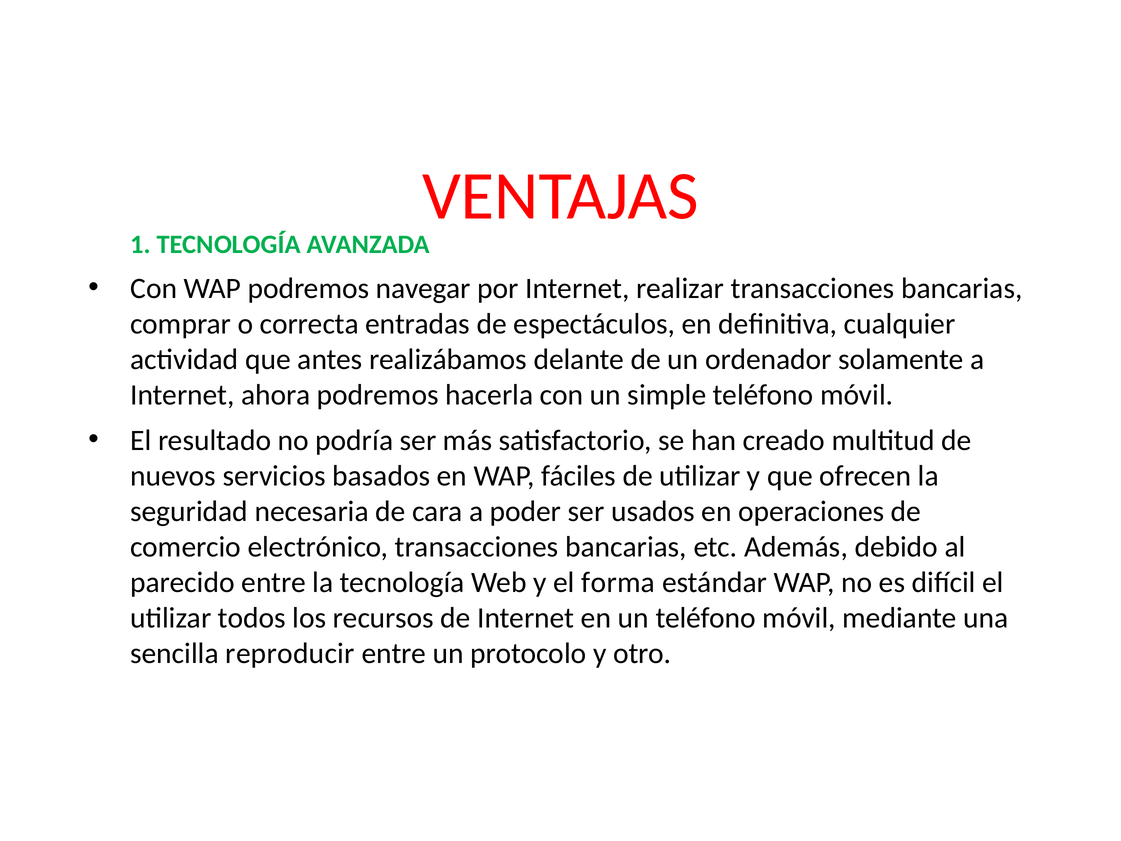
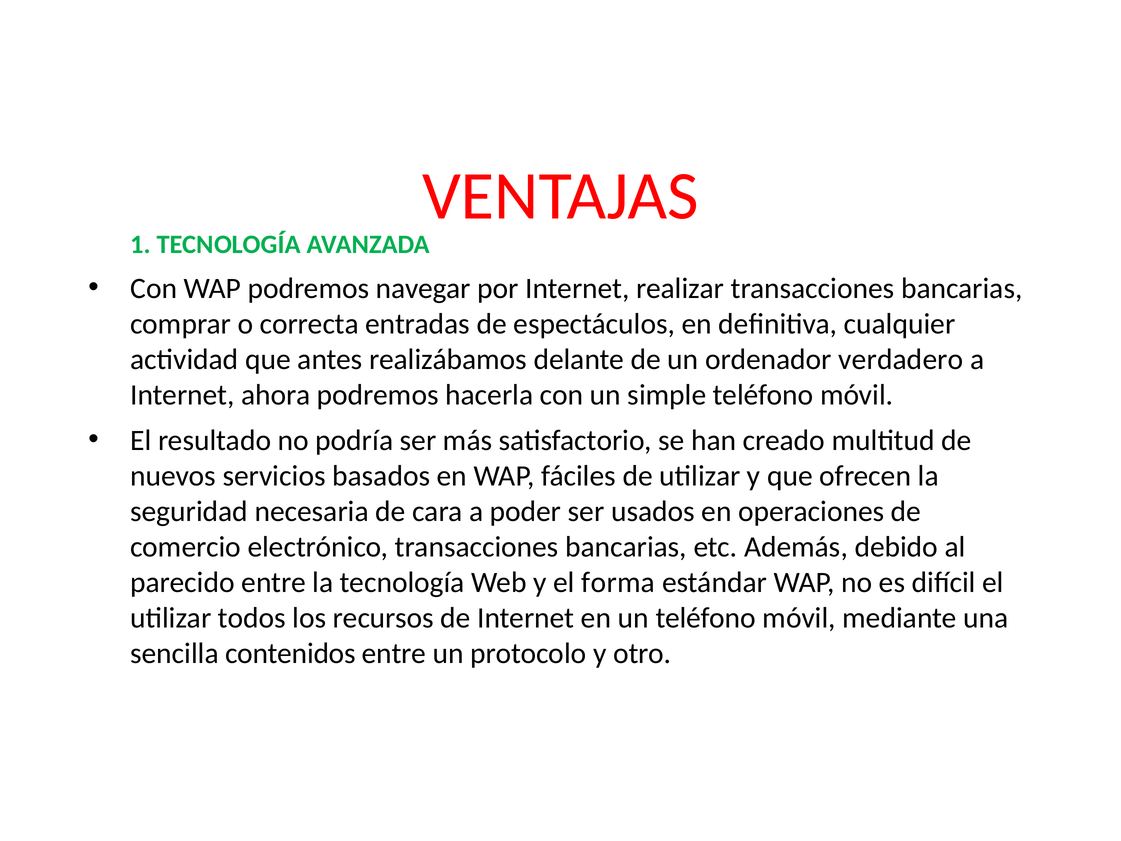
solamente: solamente -> verdadero
reproducir: reproducir -> contenidos
